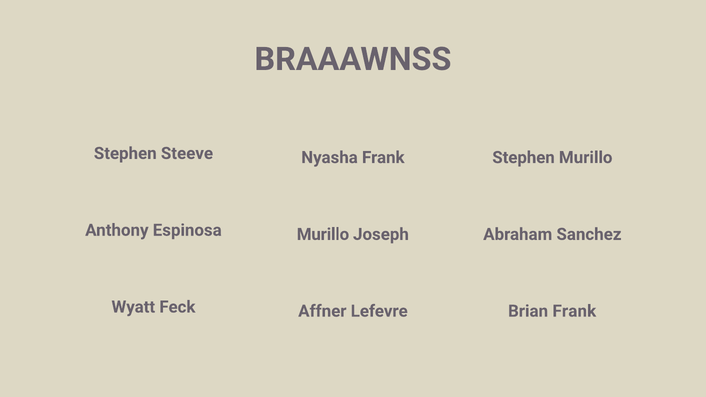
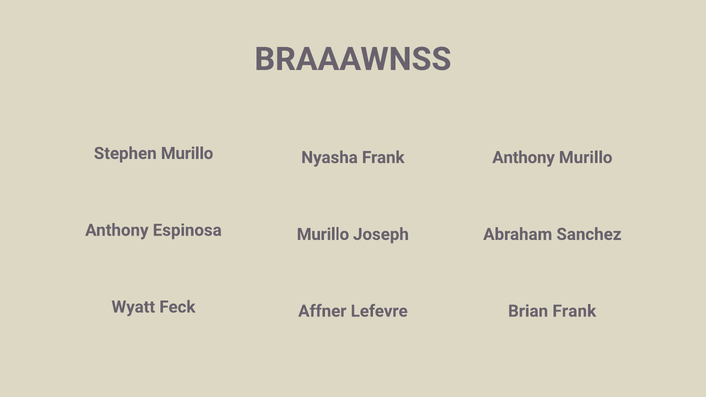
Stephen Steeve: Steeve -> Murillo
Stephen at (524, 158): Stephen -> Anthony
